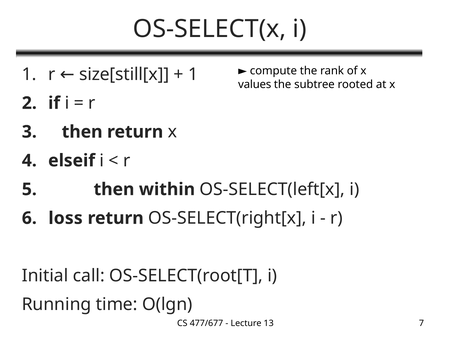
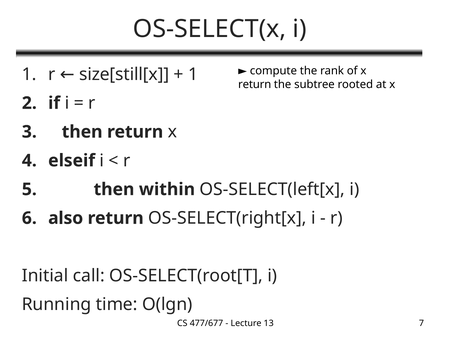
values at (255, 84): values -> return
loss: loss -> also
